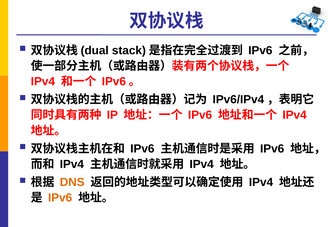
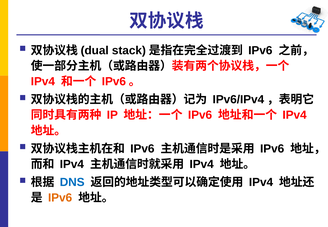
DNS colour: orange -> blue
